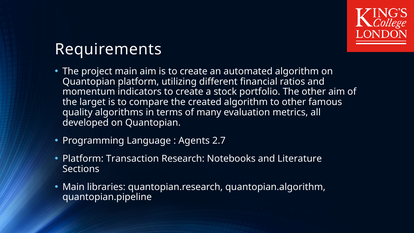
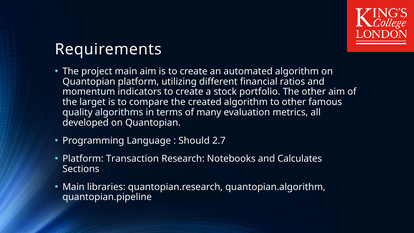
Agents: Agents -> Should
Literature: Literature -> Calculates
